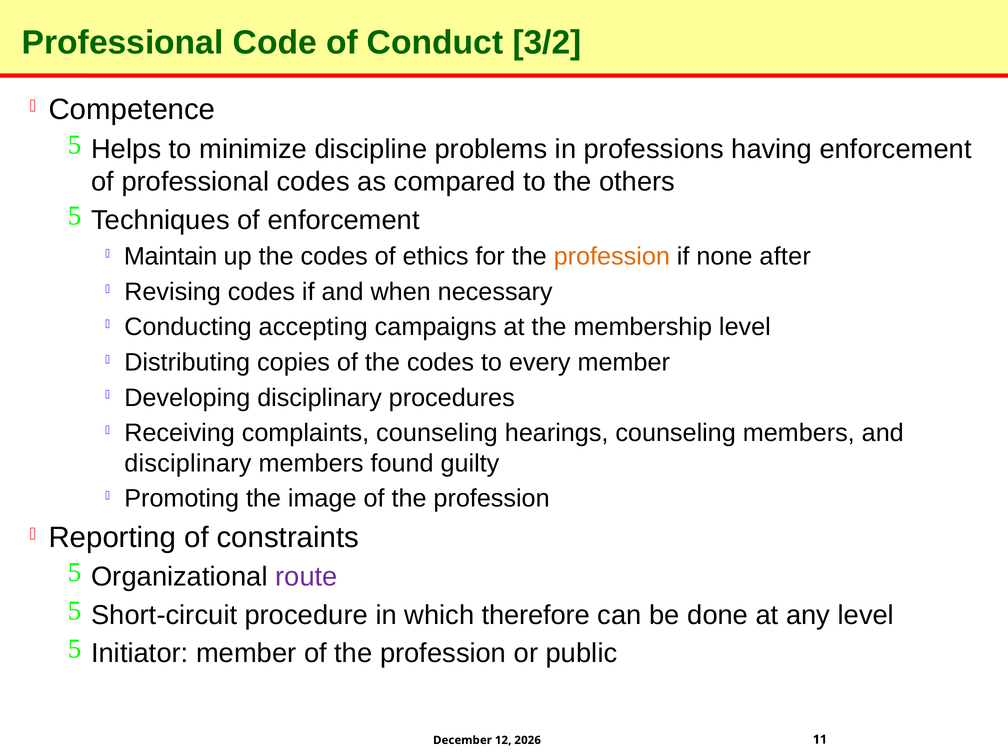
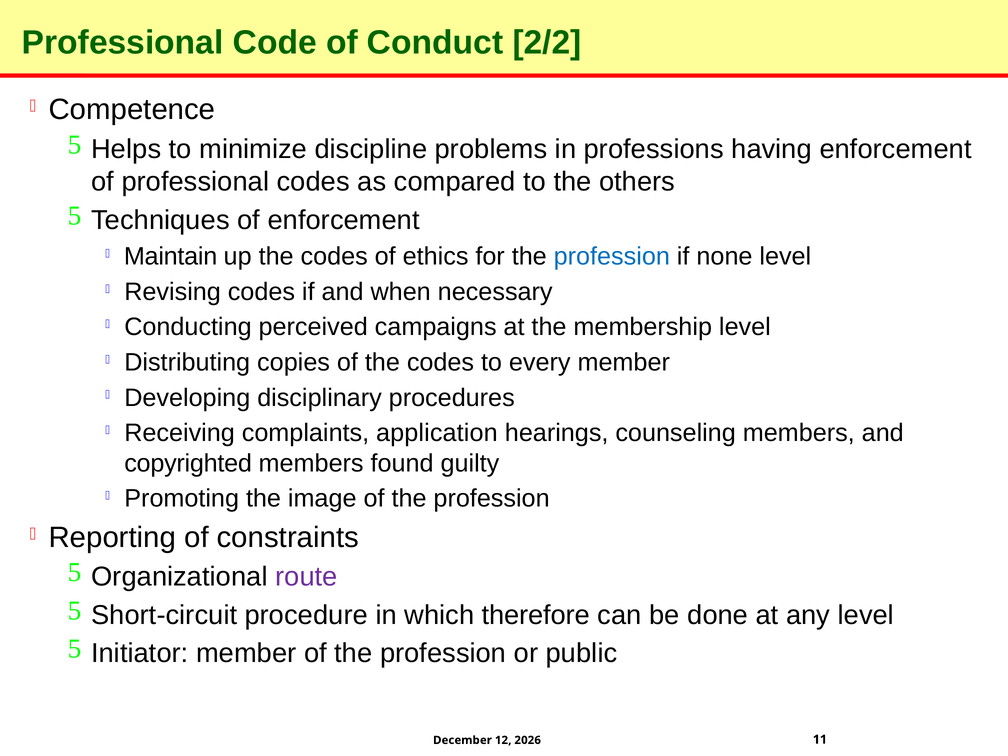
3/2: 3/2 -> 2/2
profession at (612, 257) colour: orange -> blue
none after: after -> level
accepting: accepting -> perceived
complaints counseling: counseling -> application
disciplinary at (188, 463): disciplinary -> copyrighted
